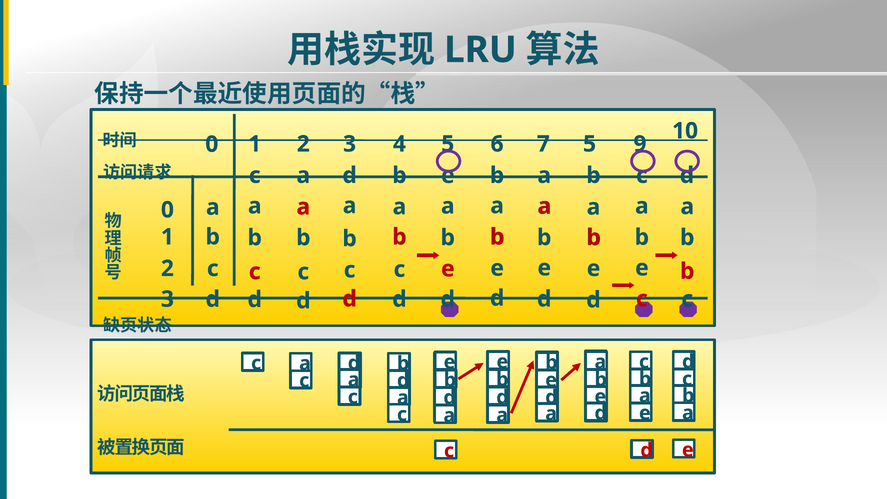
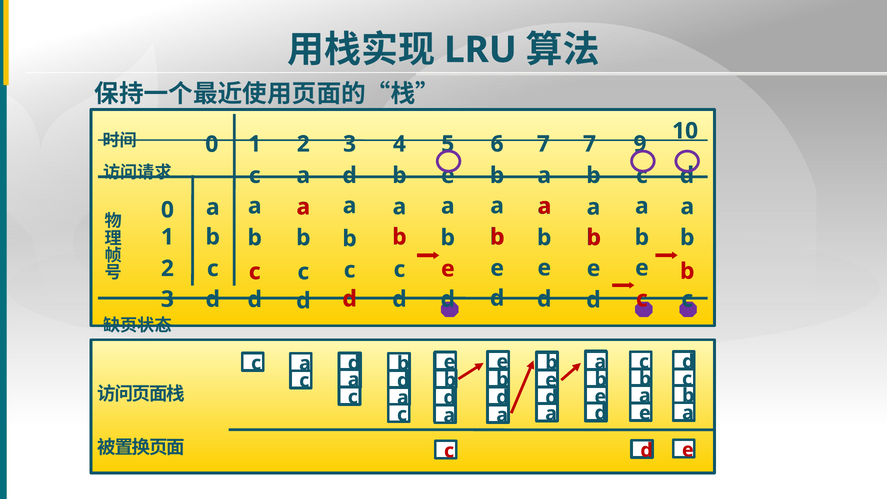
7 5: 5 -> 7
